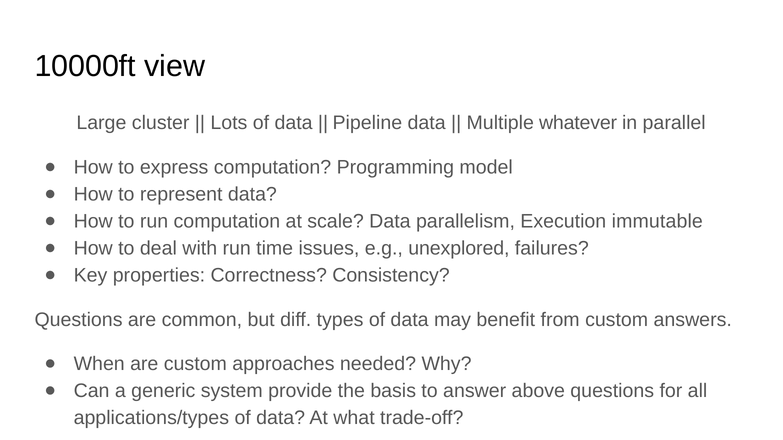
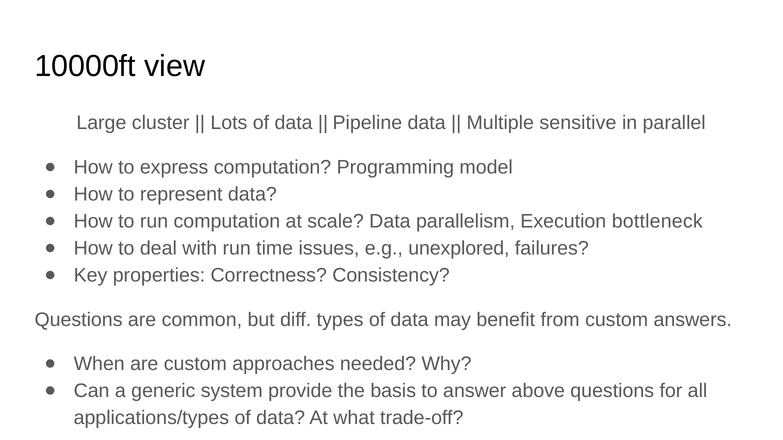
whatever: whatever -> sensitive
immutable: immutable -> bottleneck
